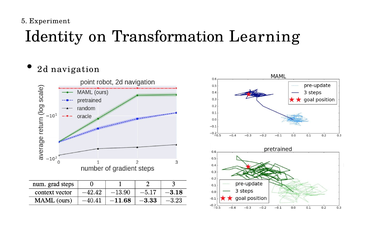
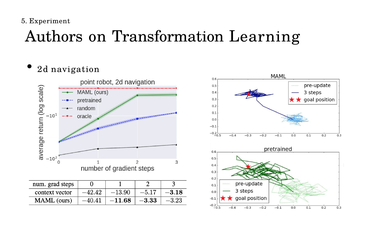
Identity: Identity -> Authors
